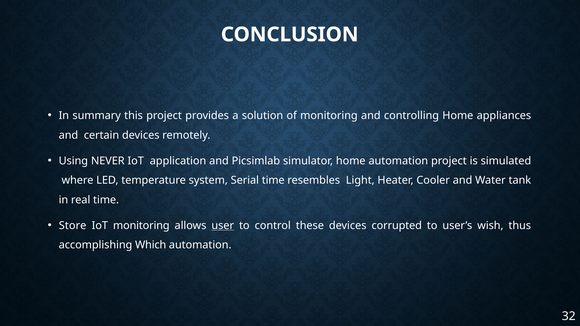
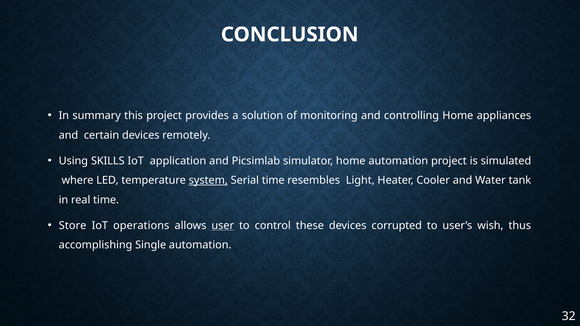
NEVER: NEVER -> SKILLS
system underline: none -> present
IoT monitoring: monitoring -> operations
Which: Which -> Single
